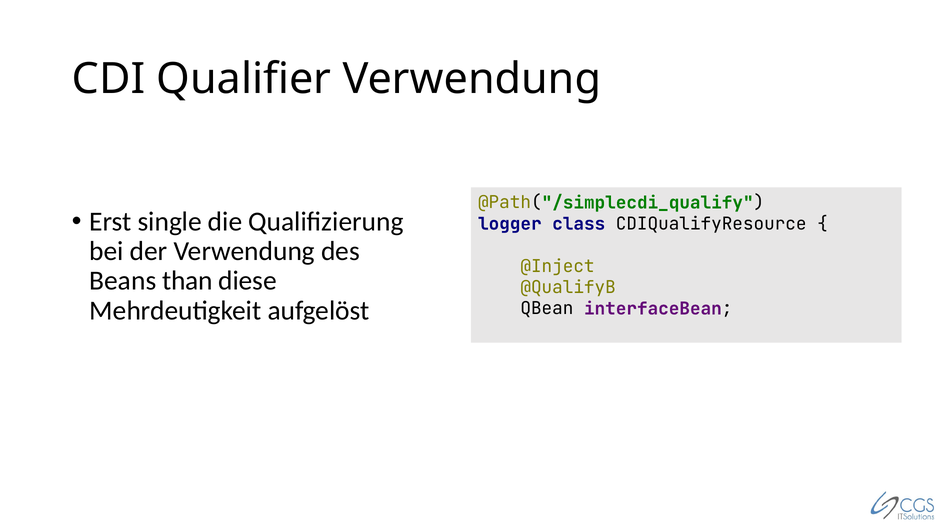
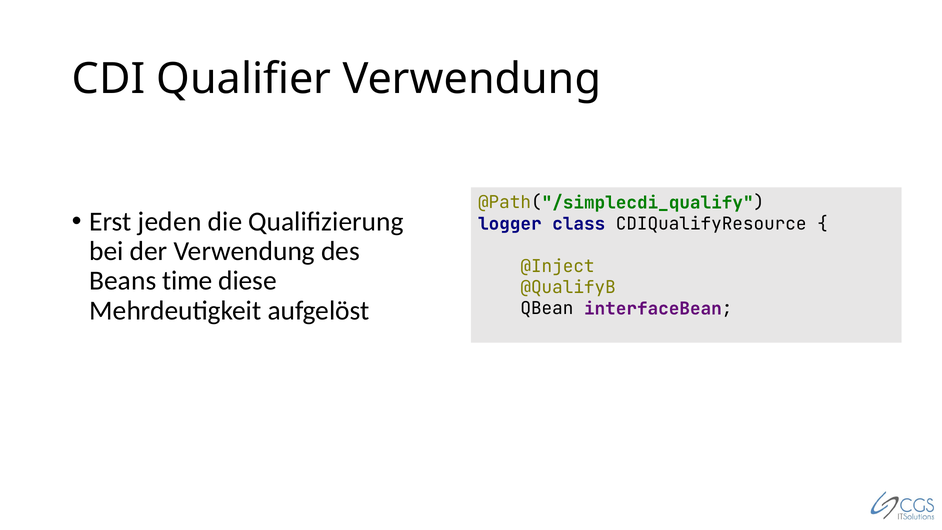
single: single -> jeden
than: than -> time
